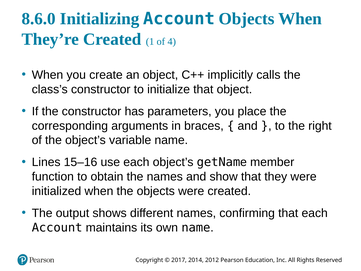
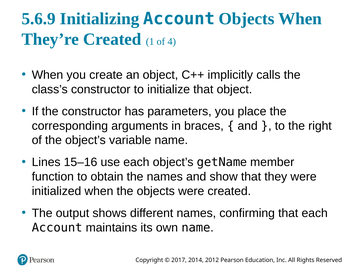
8.6.0: 8.6.0 -> 5.6.9
